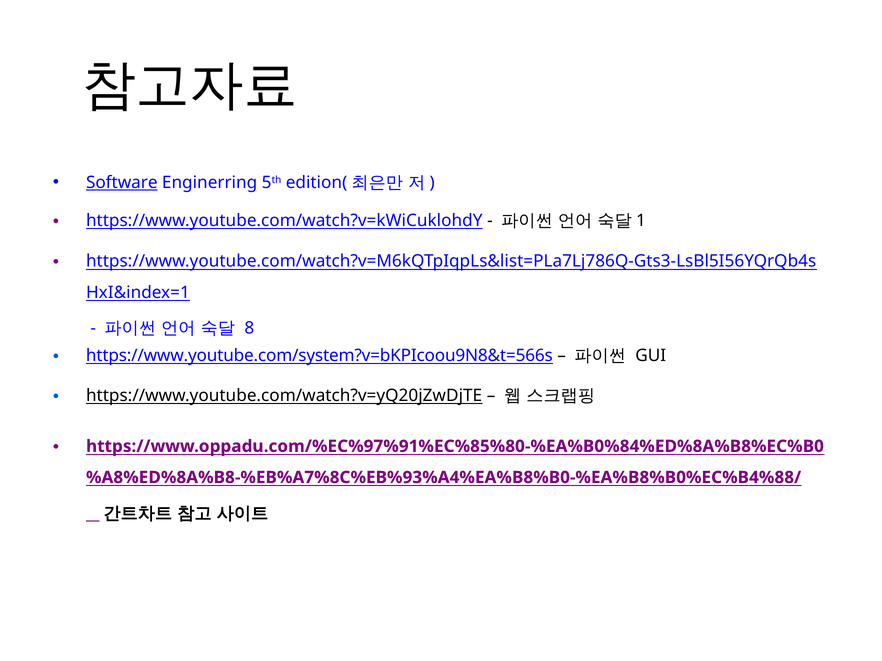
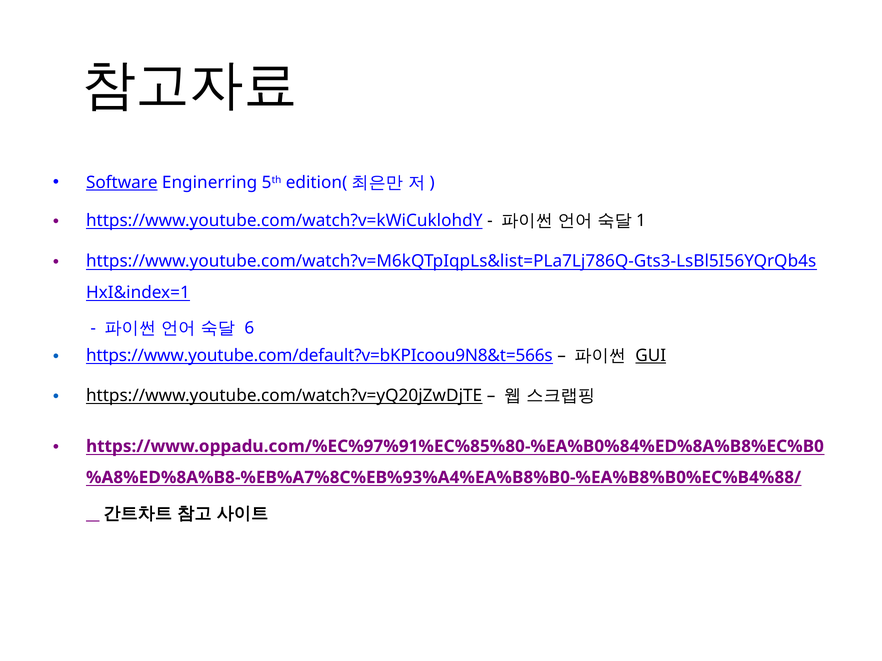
8: 8 -> 6
https://www.youtube.com/system?v=bKPIcoou9N8&t=566s: https://www.youtube.com/system?v=bKPIcoou9N8&t=566s -> https://www.youtube.com/default?v=bKPIcoou9N8&t=566s
GUI underline: none -> present
